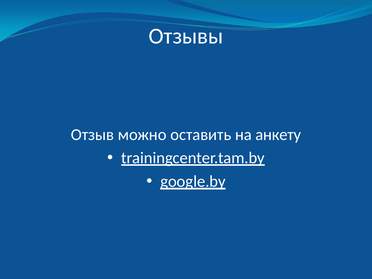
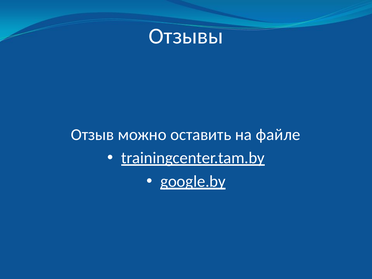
анкету: анкету -> файле
